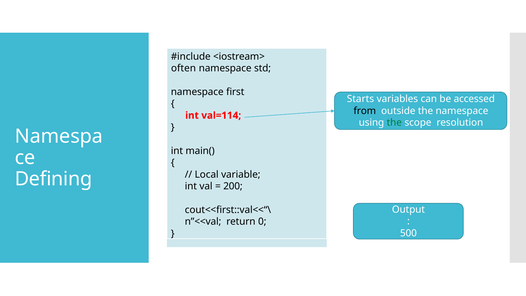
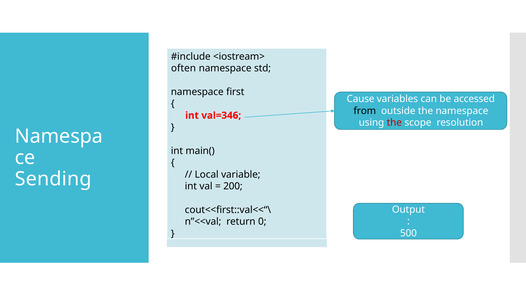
Starts: Starts -> Cause
val=114: val=114 -> val=346
the at (394, 123) colour: green -> red
Defining: Defining -> Sending
